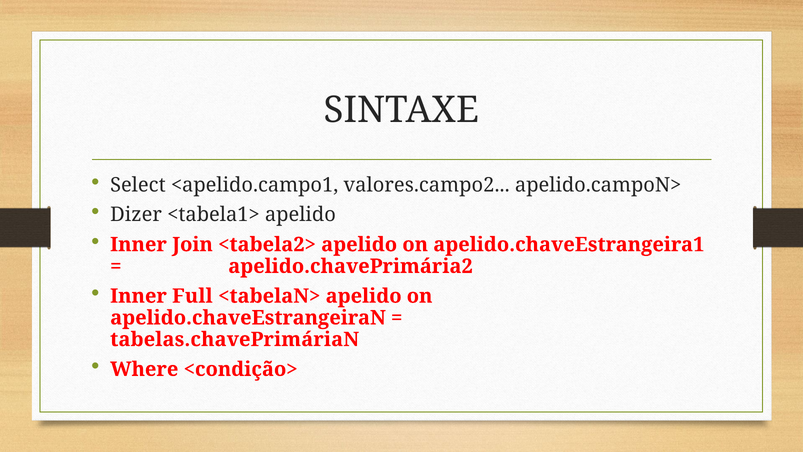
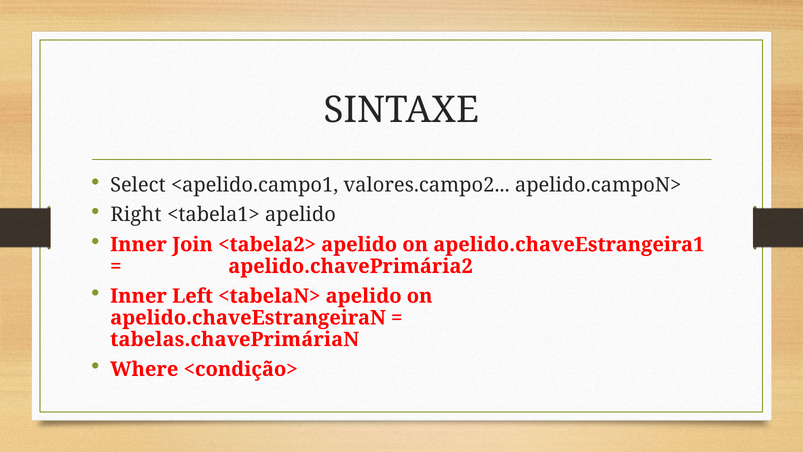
Dizer: Dizer -> Right
Full: Full -> Left
